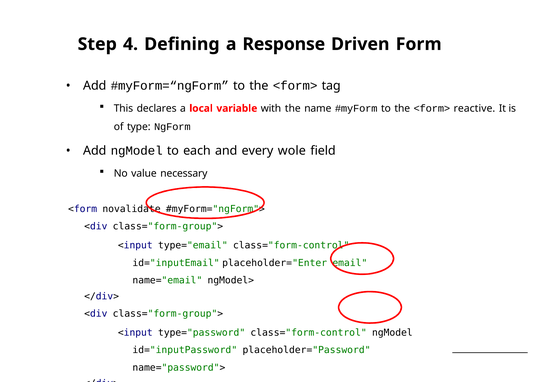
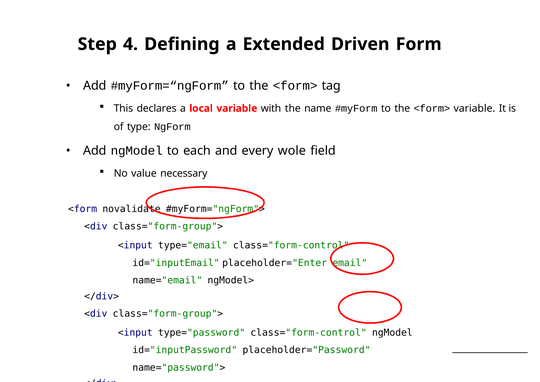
Response: Response -> Extended
<form> reactive: reactive -> variable
